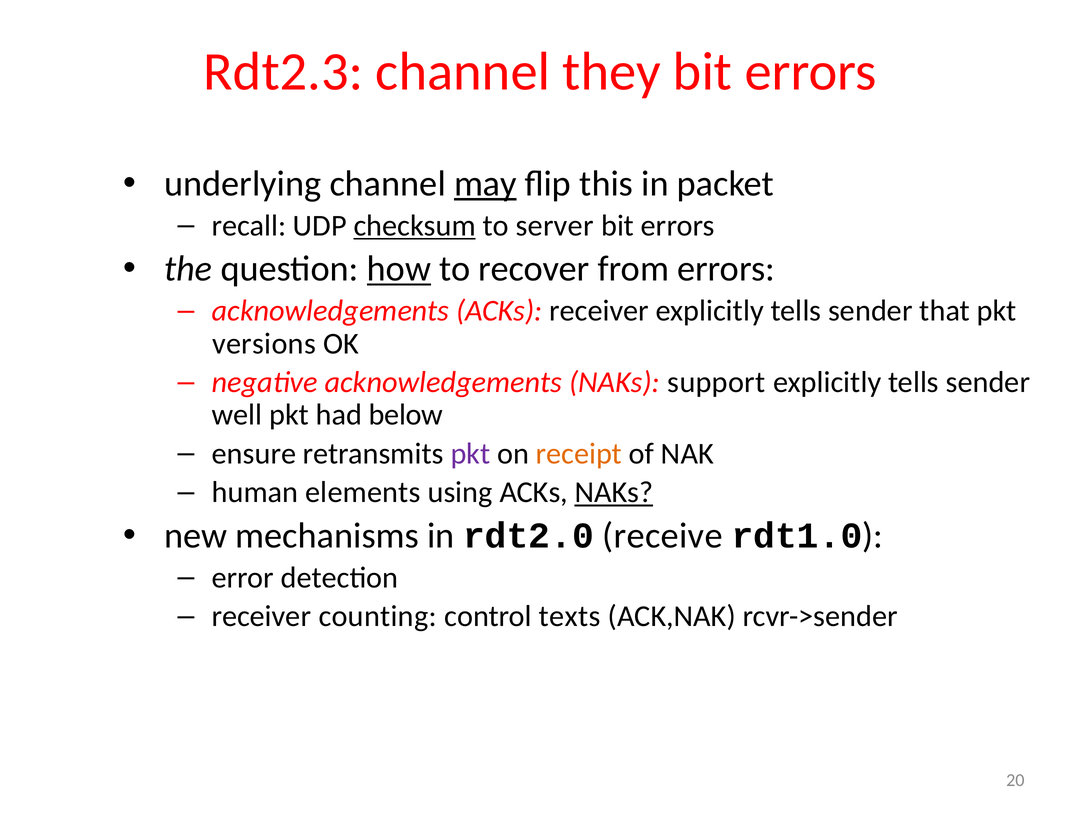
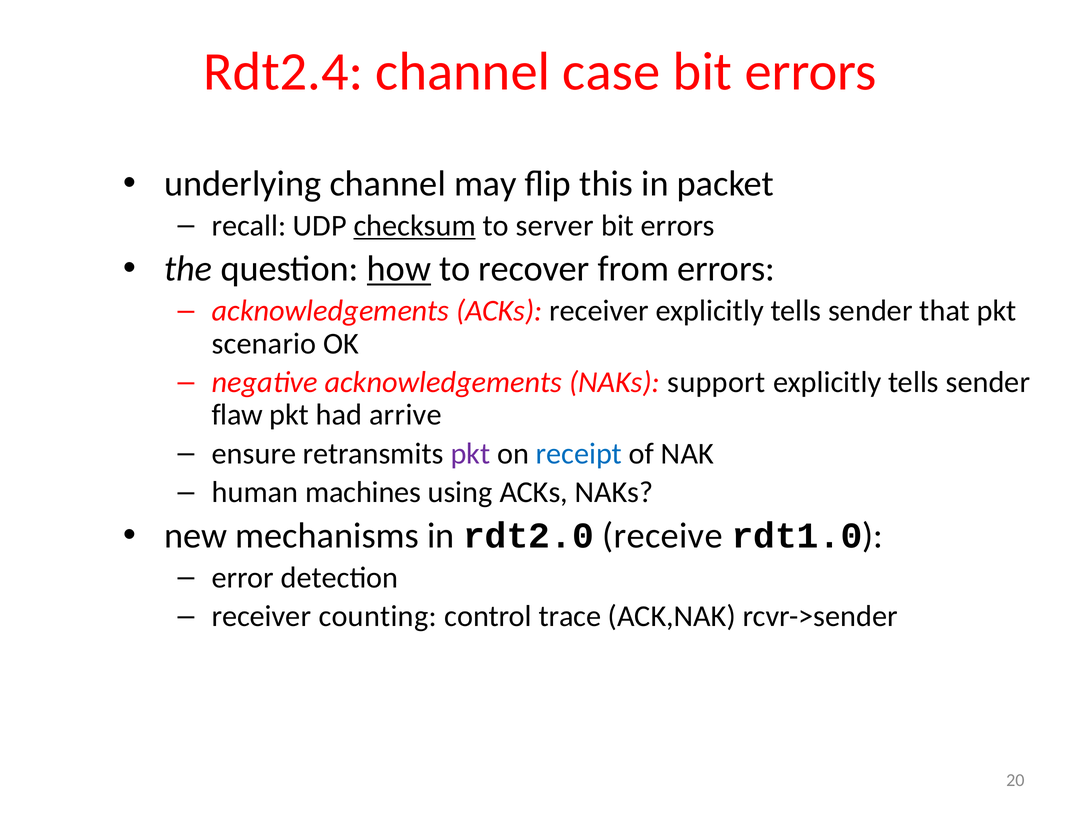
Rdt2.3: Rdt2.3 -> Rdt2.4
they: they -> case
may underline: present -> none
versions: versions -> scenario
well: well -> flaw
below: below -> arrive
receipt colour: orange -> blue
elements: elements -> machines
NAKs at (614, 493) underline: present -> none
texts: texts -> trace
